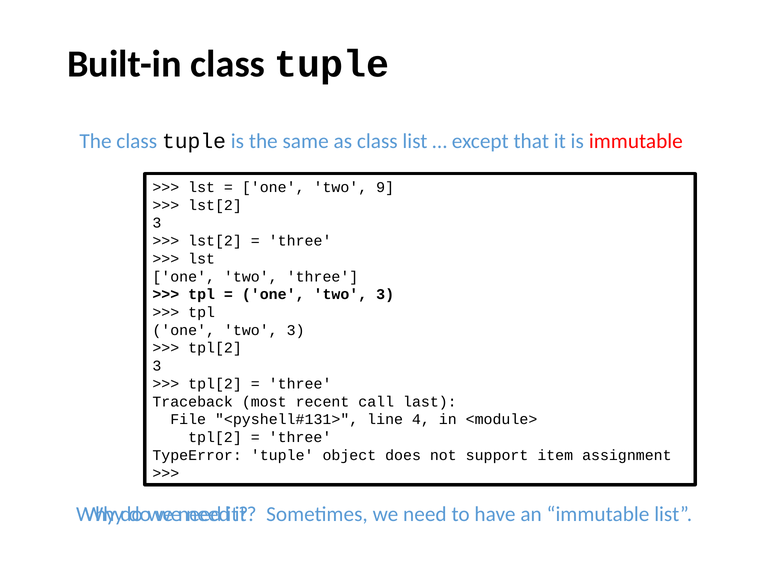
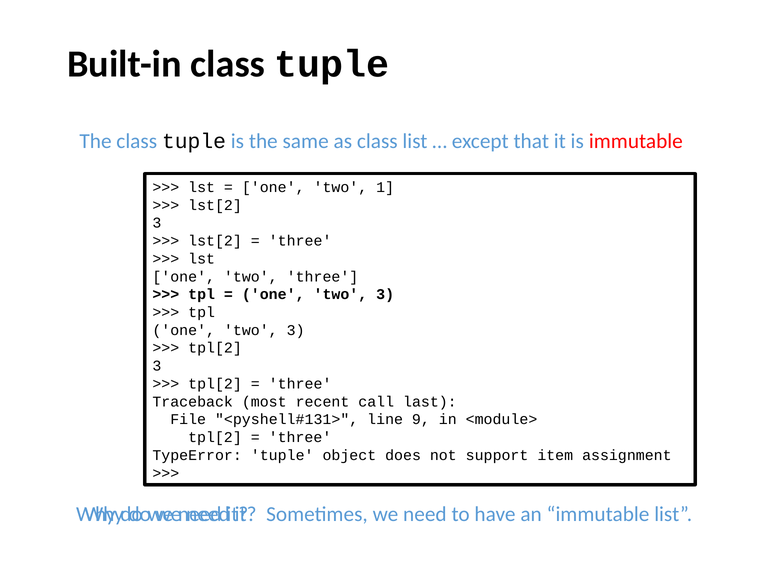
9: 9 -> 1
4: 4 -> 9
